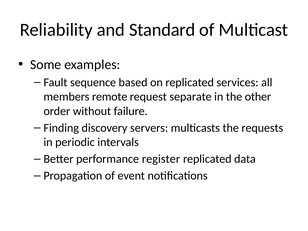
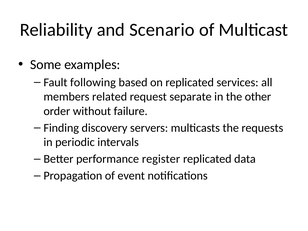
Standard: Standard -> Scenario
sequence: sequence -> following
remote: remote -> related
